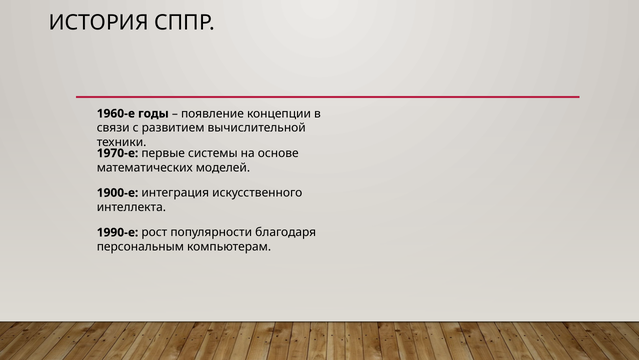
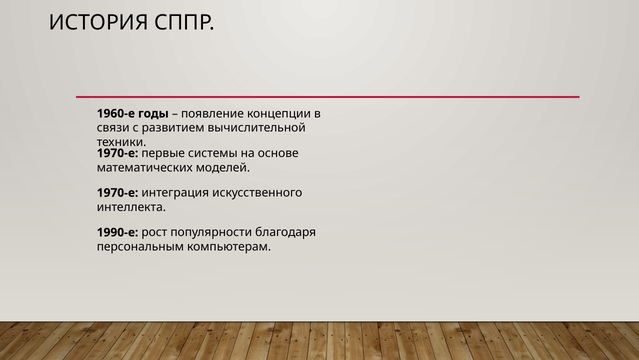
1900-е at (118, 193): 1900-е -> 1970-е
